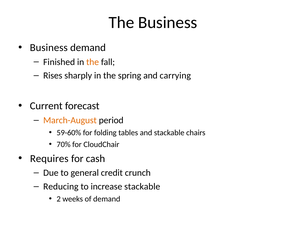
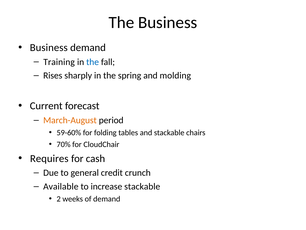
Finished: Finished -> Training
the at (93, 62) colour: orange -> blue
carrying: carrying -> molding
Reducing: Reducing -> Available
